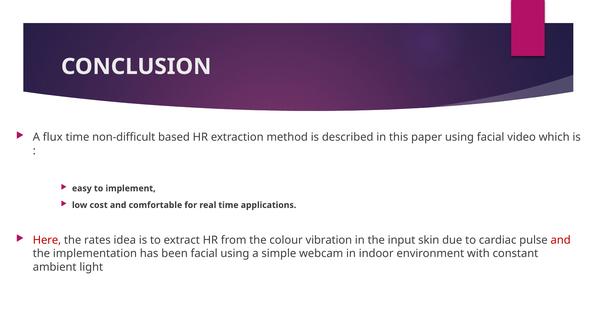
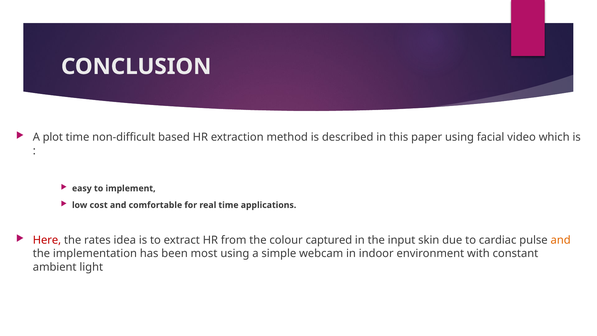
flux: flux -> plot
vibration: vibration -> captured
and at (561, 240) colour: red -> orange
been facial: facial -> most
